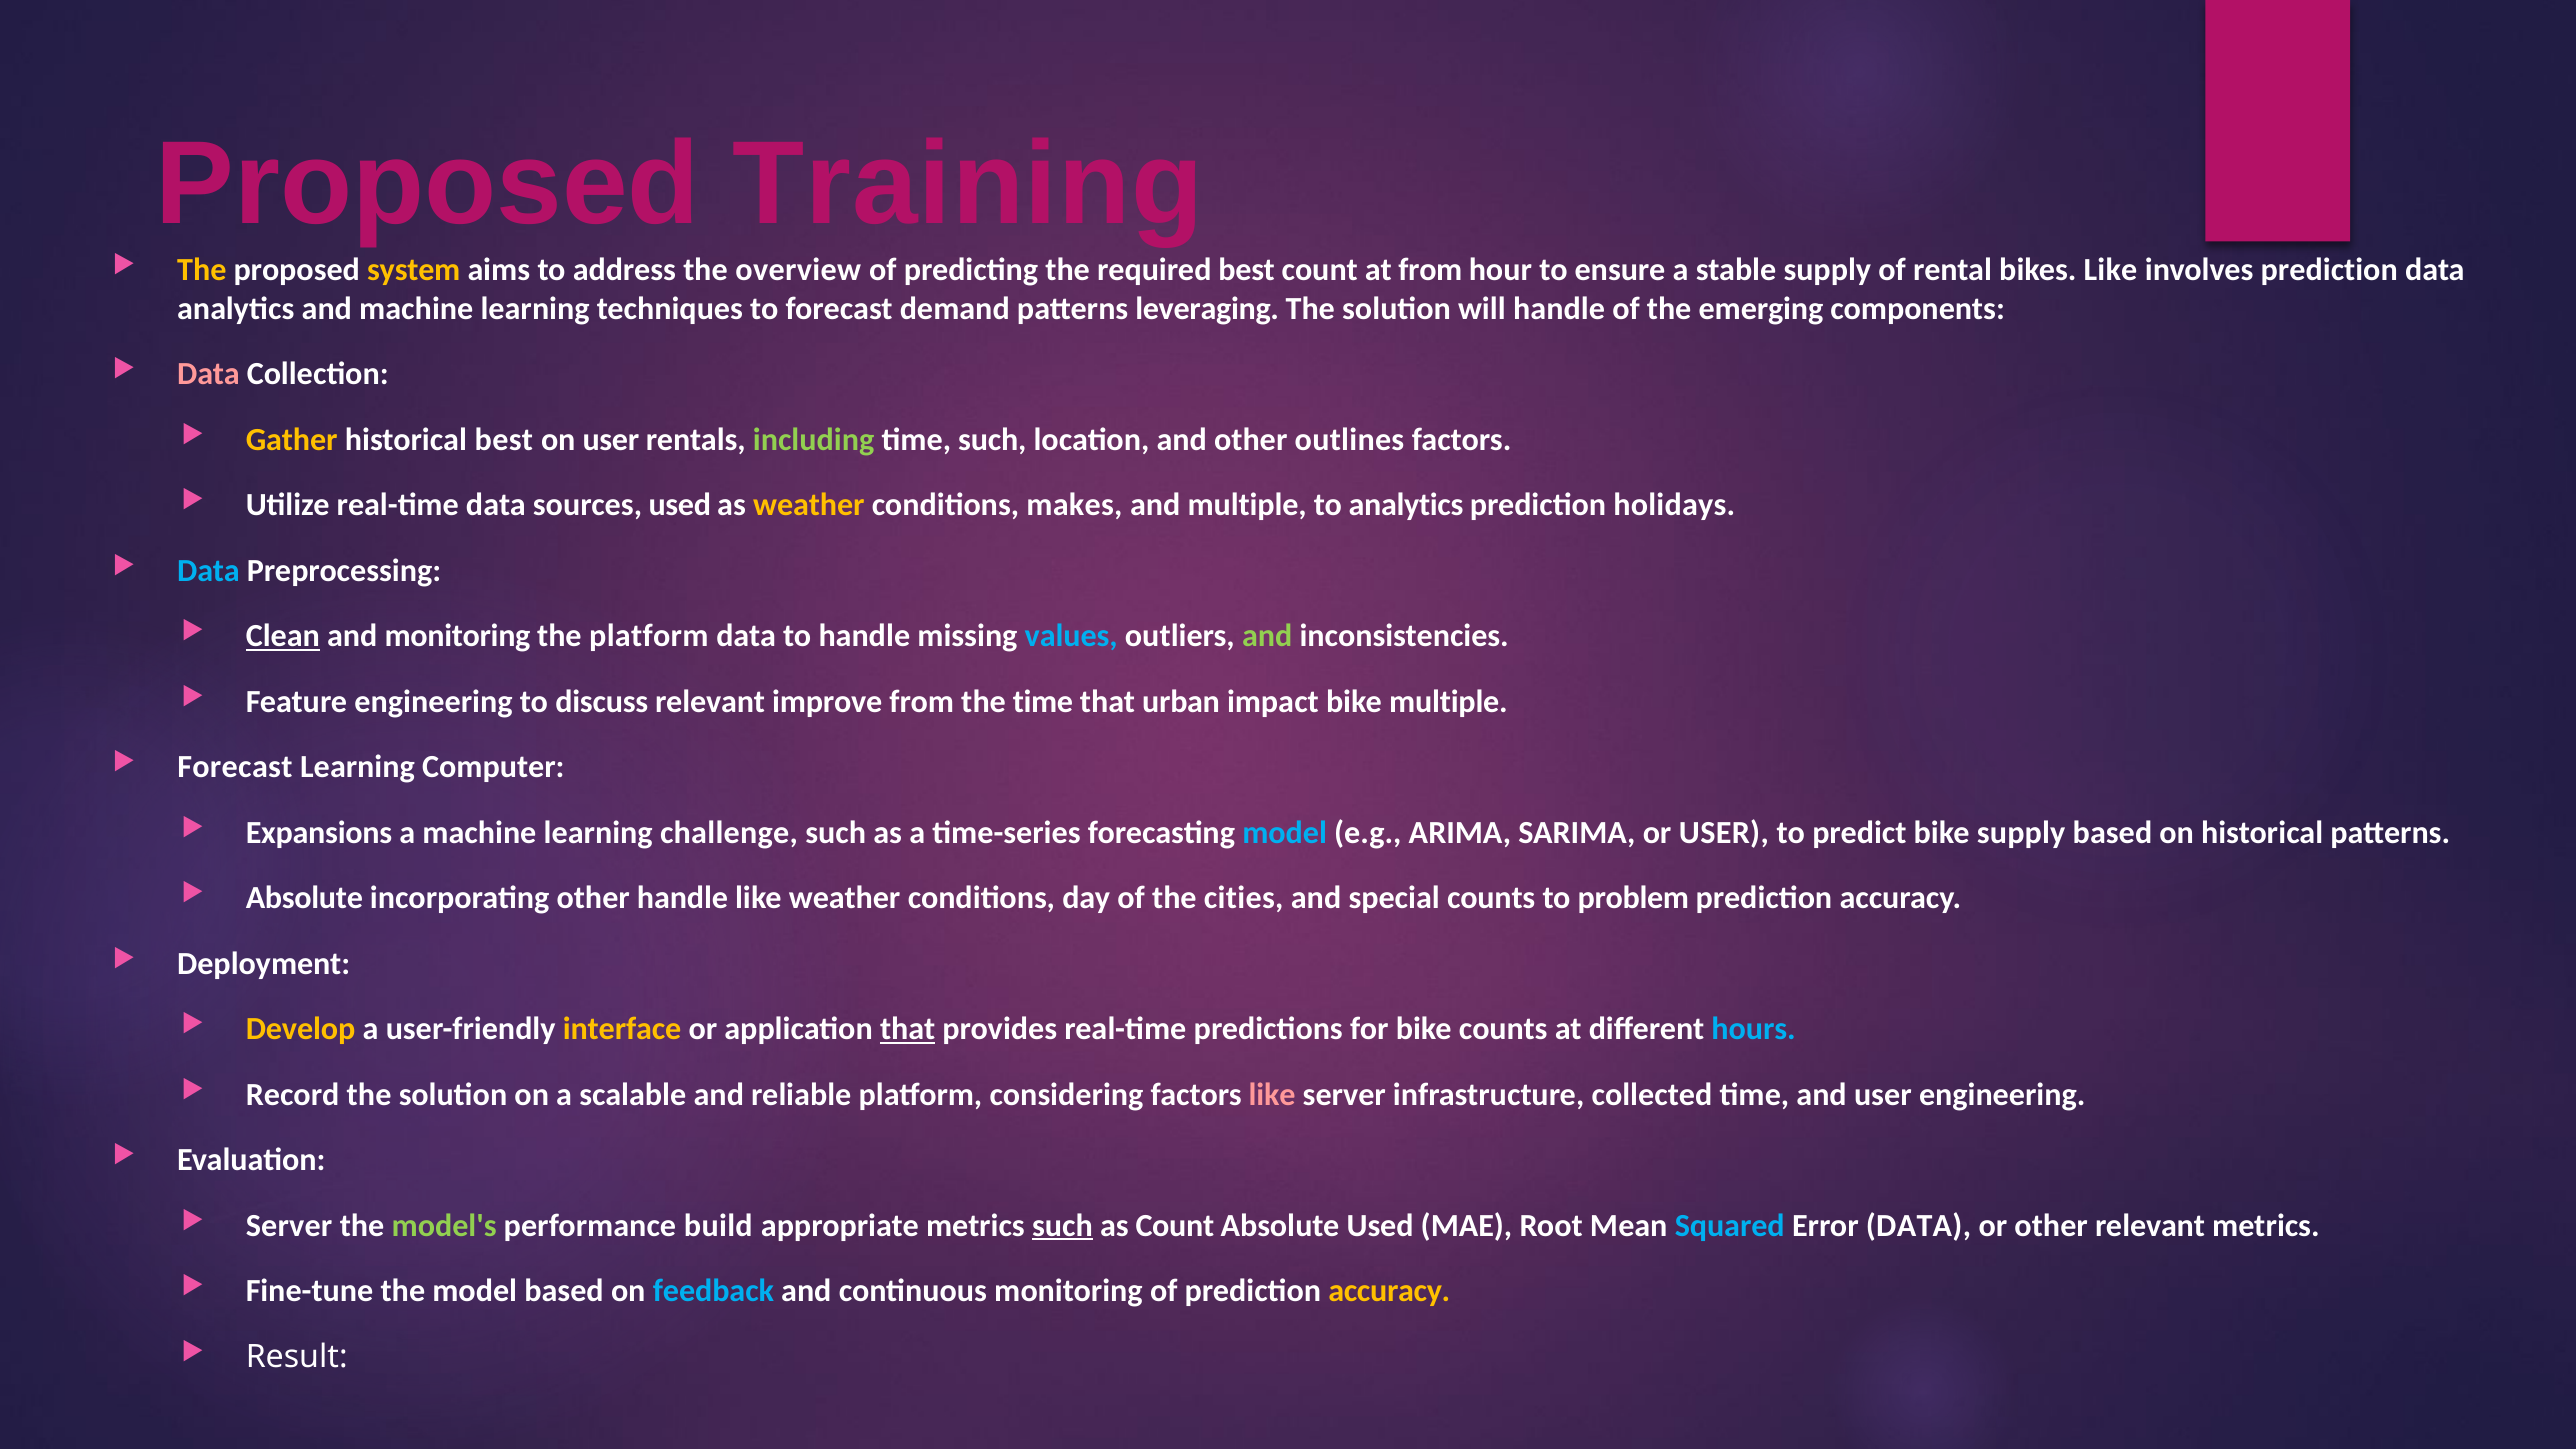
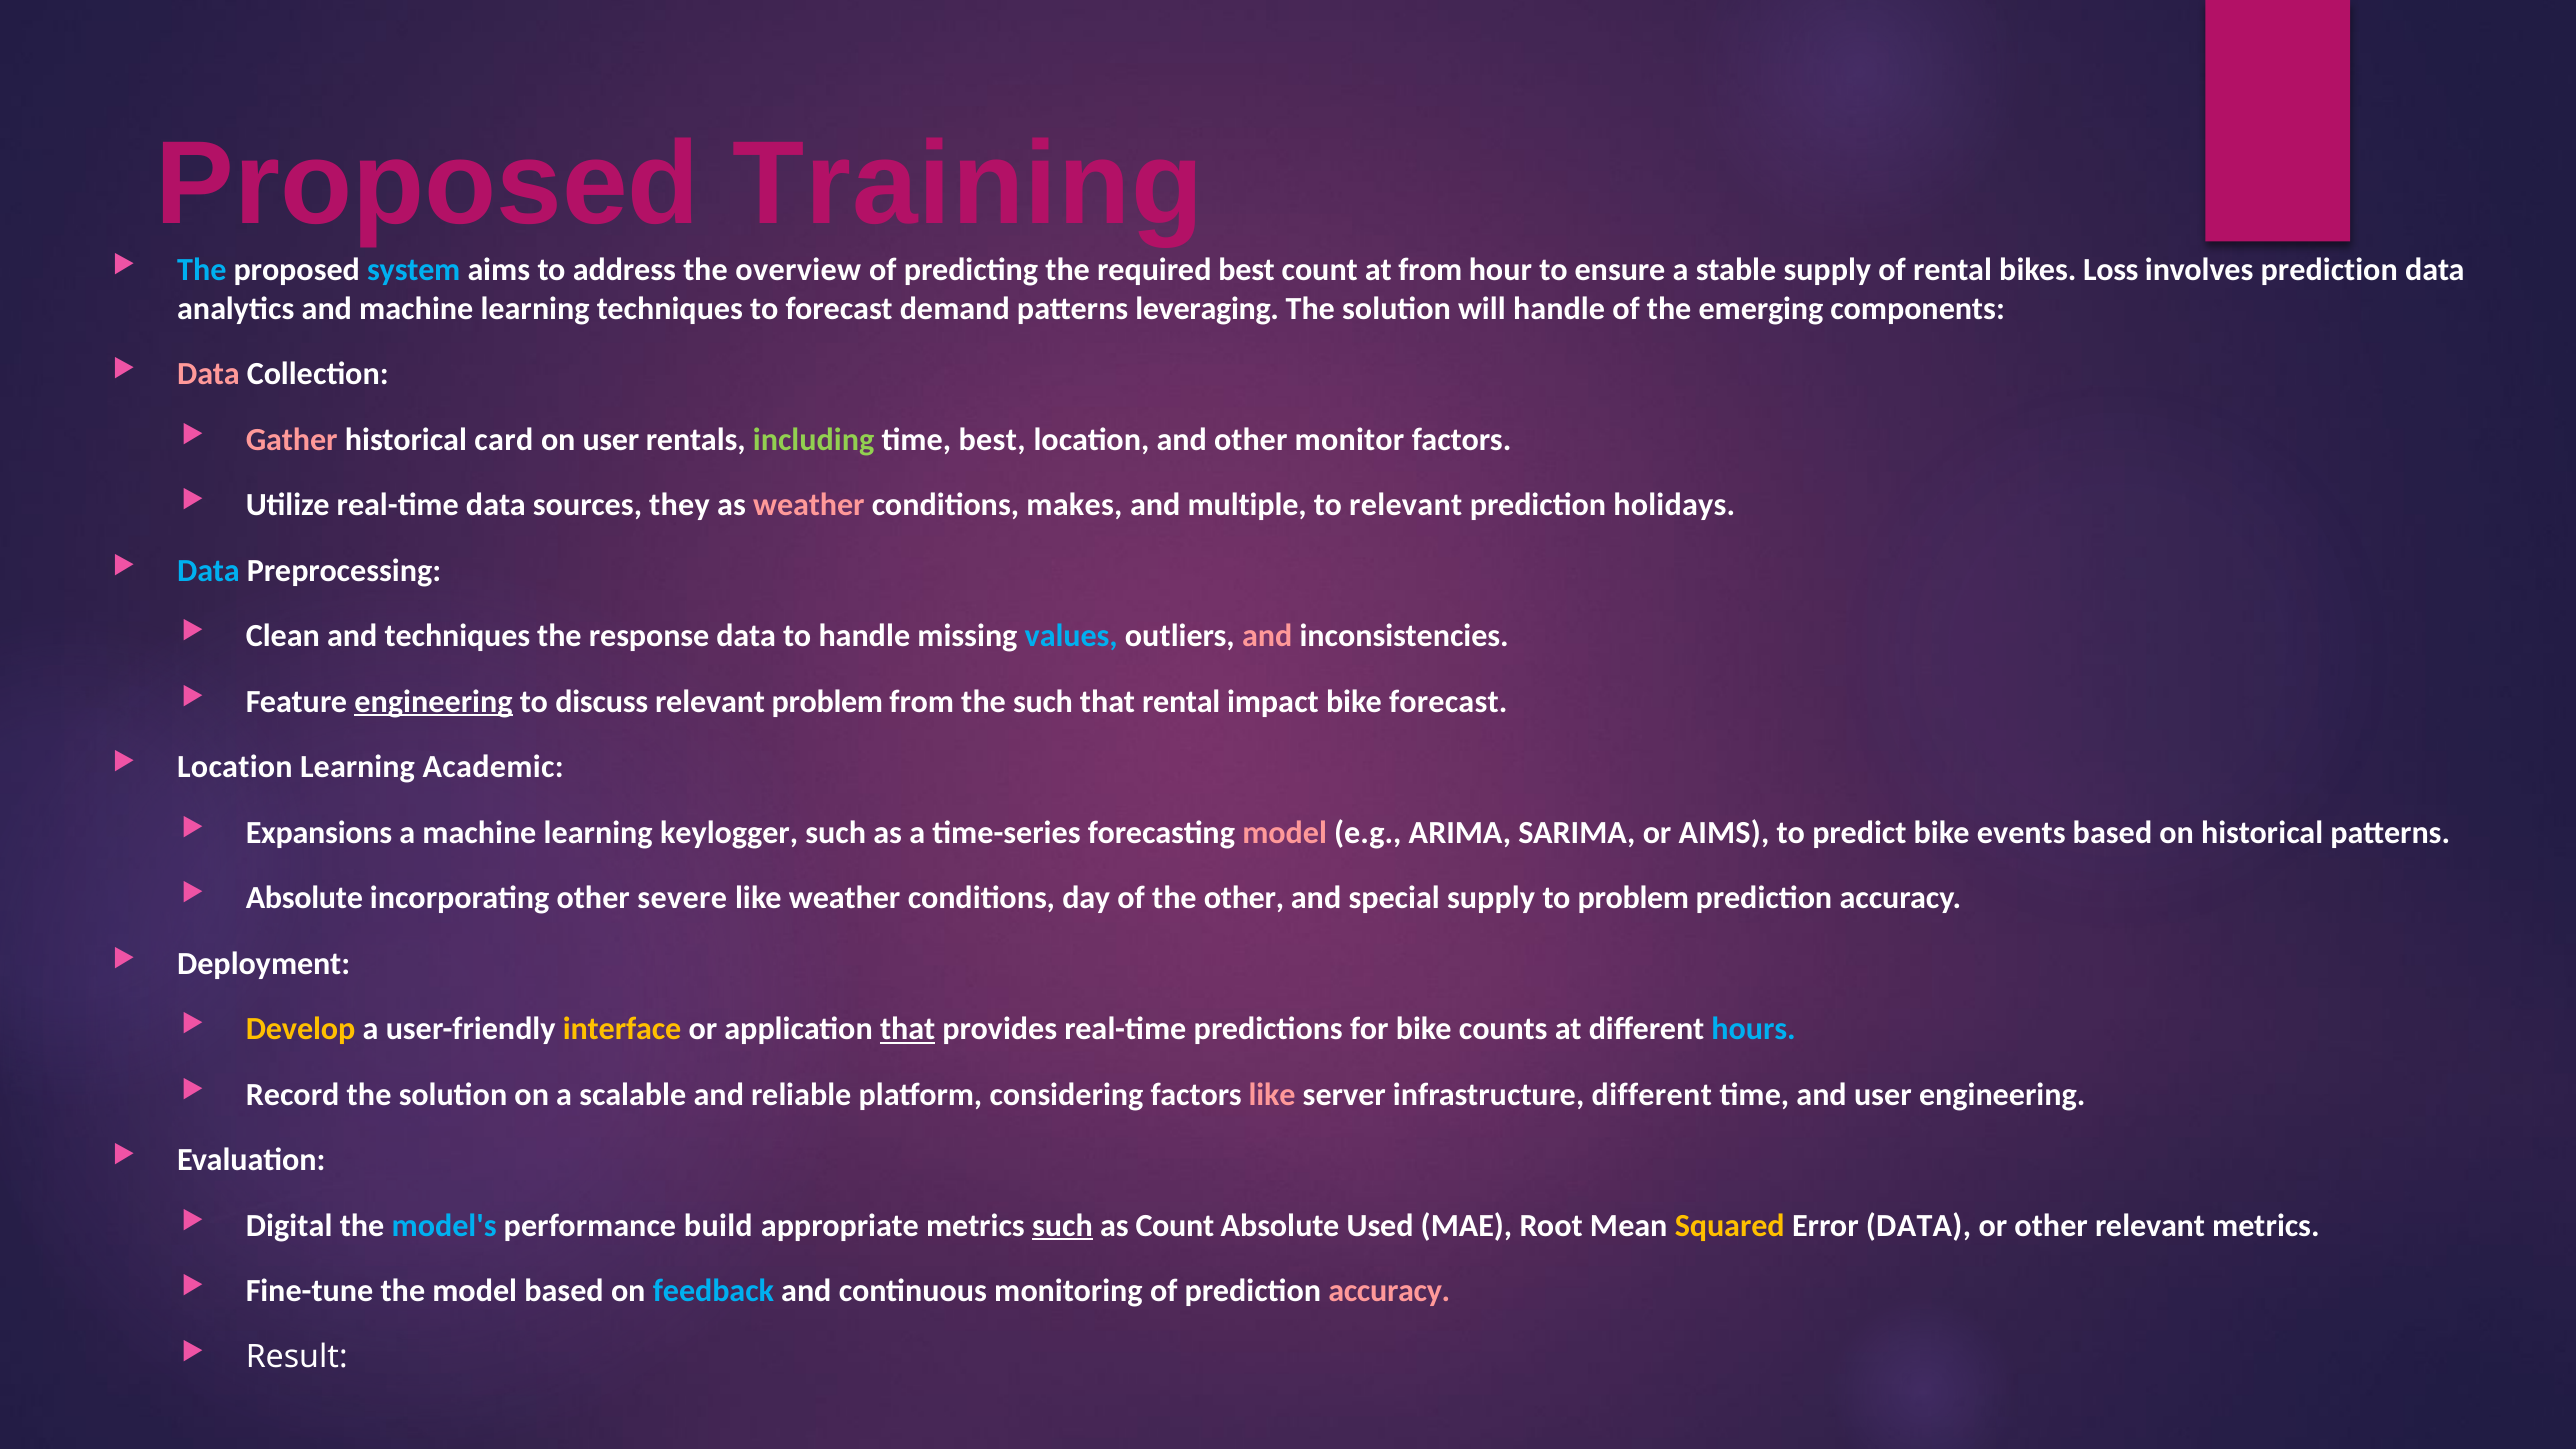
The at (202, 270) colour: yellow -> light blue
system colour: yellow -> light blue
bikes Like: Like -> Loss
Gather colour: yellow -> pink
historical best: best -> card
time such: such -> best
outlines: outlines -> monitor
sources used: used -> they
weather at (809, 505) colour: yellow -> pink
to analytics: analytics -> relevant
Clean underline: present -> none
and monitoring: monitoring -> techniques
the platform: platform -> response
and at (1267, 636) colour: light green -> pink
engineering at (434, 702) underline: none -> present
relevant improve: improve -> problem
the time: time -> such
that urban: urban -> rental
bike multiple: multiple -> forecast
Forecast at (235, 767): Forecast -> Location
Computer: Computer -> Academic
challenge: challenge -> keylogger
model at (1285, 833) colour: light blue -> pink
or USER: USER -> AIMS
bike supply: supply -> events
other handle: handle -> severe
the cities: cities -> other
special counts: counts -> supply
infrastructure collected: collected -> different
Server at (289, 1225): Server -> Digital
model's colour: light green -> light blue
Squared colour: light blue -> yellow
accuracy at (1389, 1291) colour: yellow -> pink
